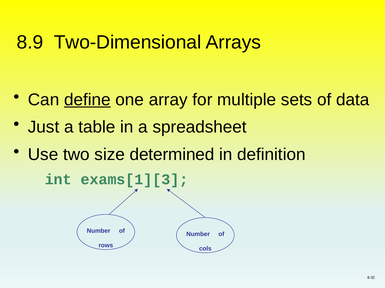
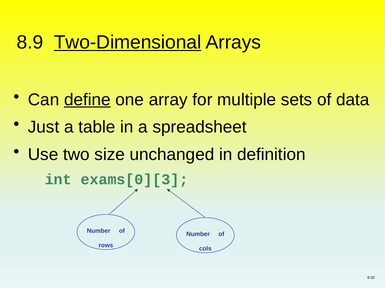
Two-Dimensional underline: none -> present
determined: determined -> unchanged
exams[1][3: exams[1][3 -> exams[0][3
